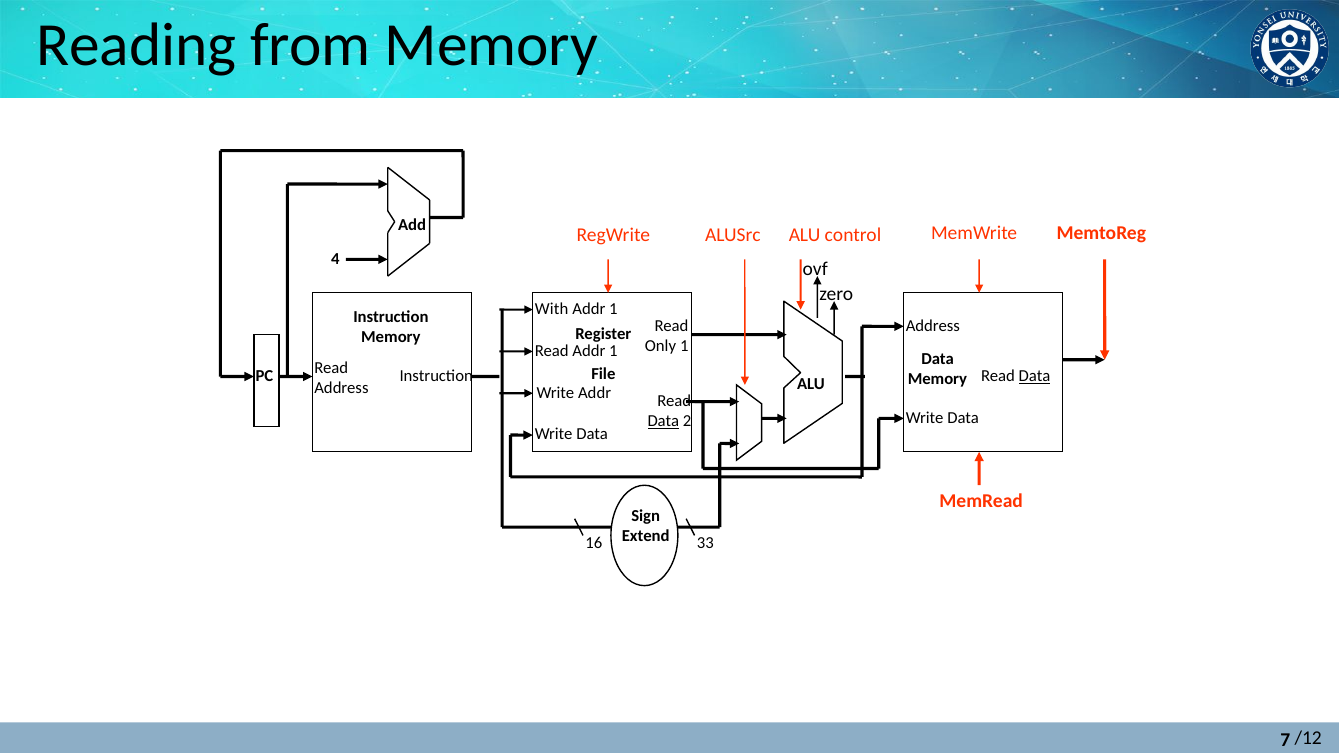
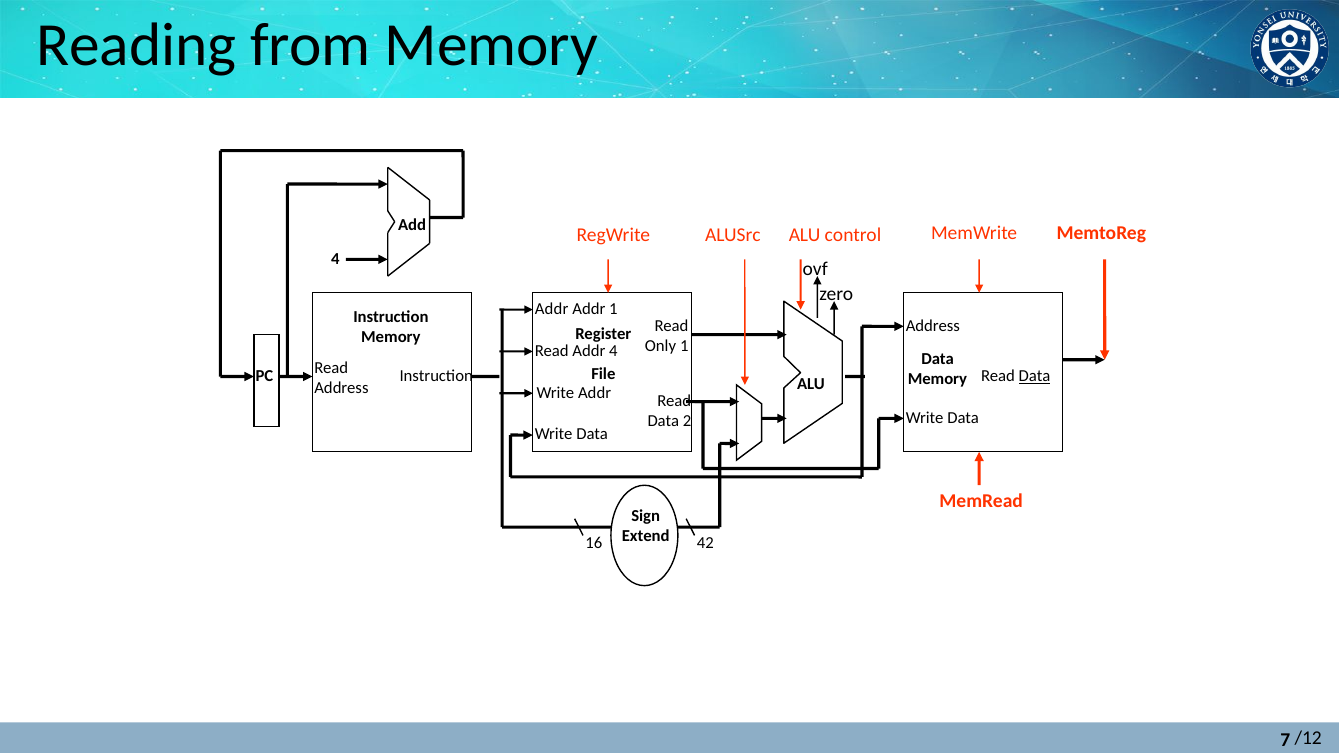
With at (552, 309): With -> Addr
Read Addr 1: 1 -> 4
Data at (663, 421) underline: present -> none
33: 33 -> 42
